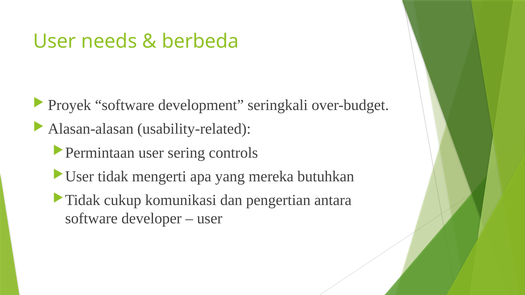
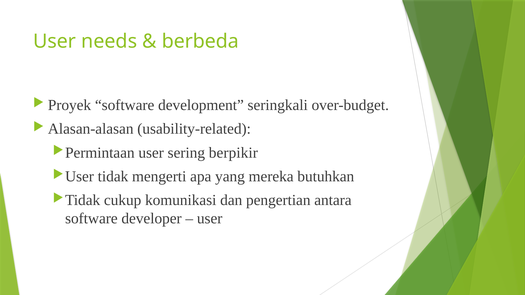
controls: controls -> berpikir
